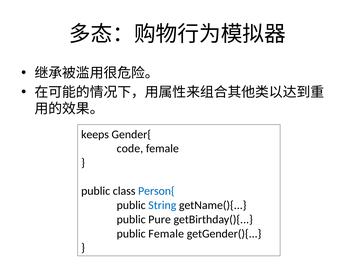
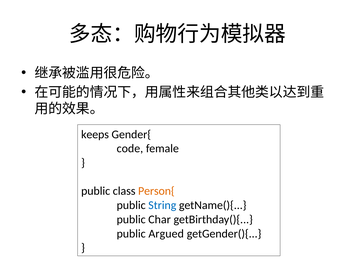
Person{ colour: blue -> orange
Pure: Pure -> Char
public Female: Female -> Argued
